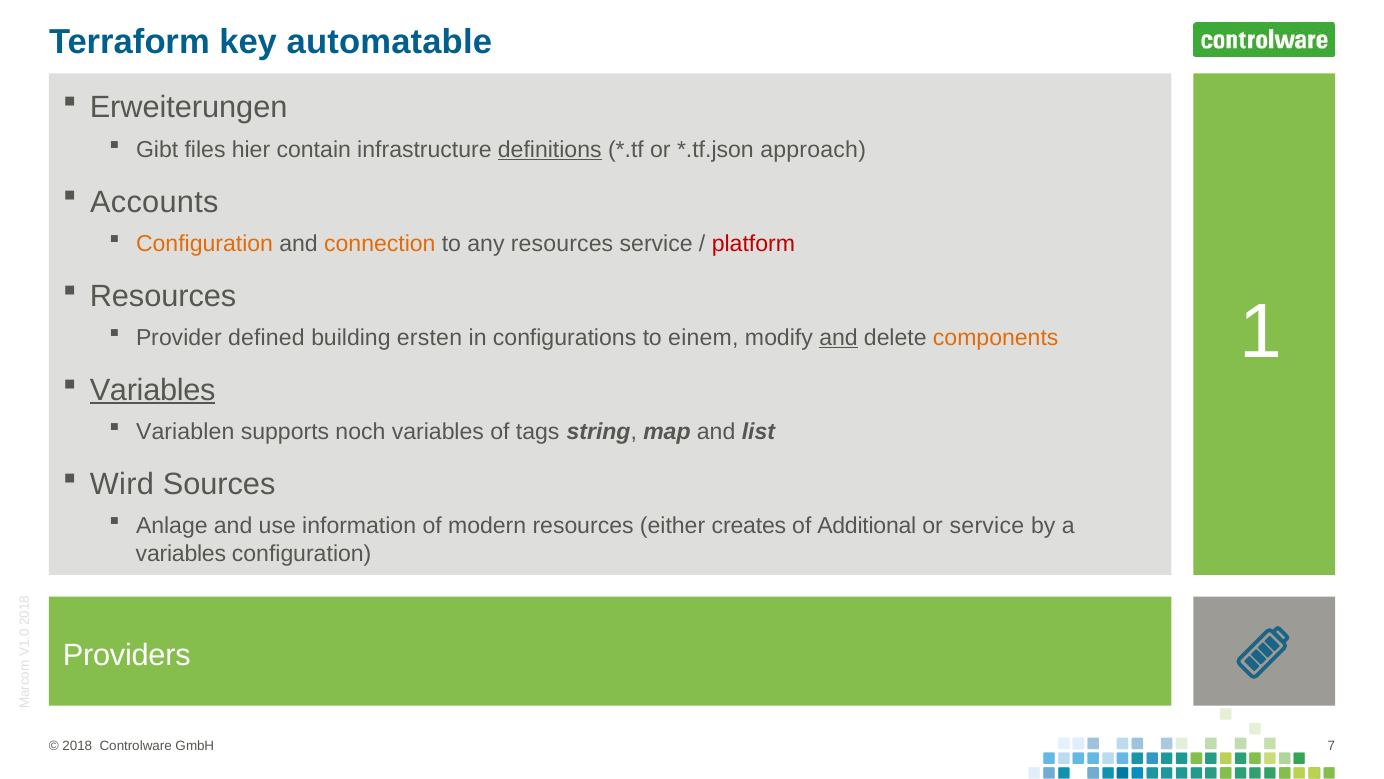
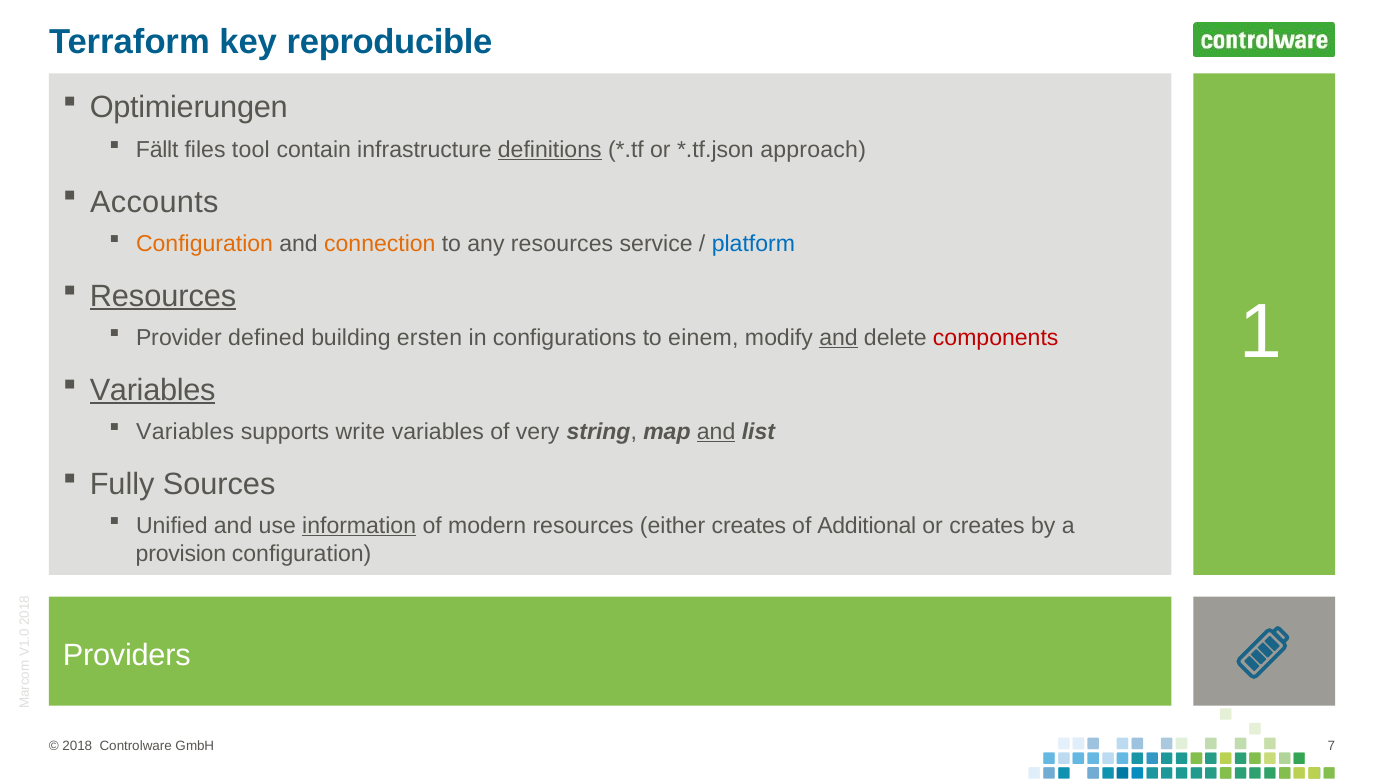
automatable: automatable -> reproducible
Erweiterungen: Erweiterungen -> Optimierungen
Gibt: Gibt -> Fällt
hier: hier -> tool
platform colour: red -> blue
Resources at (163, 296) underline: none -> present
components colour: orange -> red
Variablen at (185, 431): Variablen -> Variables
noch: noch -> write
tags: tags -> very
and at (716, 431) underline: none -> present
Wird: Wird -> Fully
Anlage: Anlage -> Unified
information underline: none -> present
or service: service -> creates
variables at (181, 553): variables -> provision
